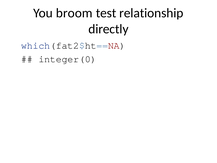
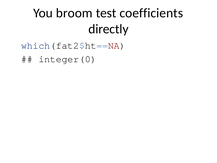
relationship: relationship -> coefficients
